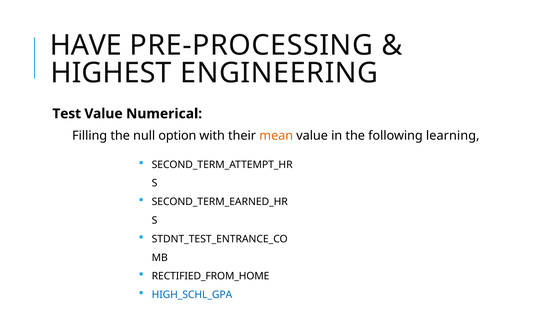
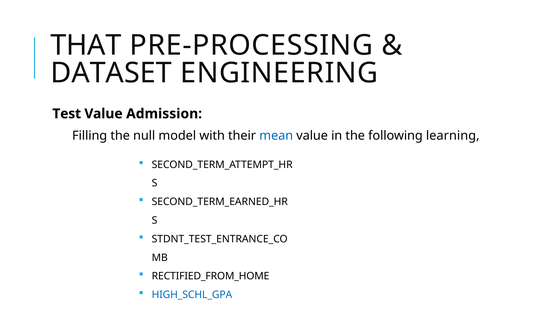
HAVE: HAVE -> THAT
HIGHEST: HIGHEST -> DATASET
Numerical: Numerical -> Admission
option: option -> model
mean colour: orange -> blue
